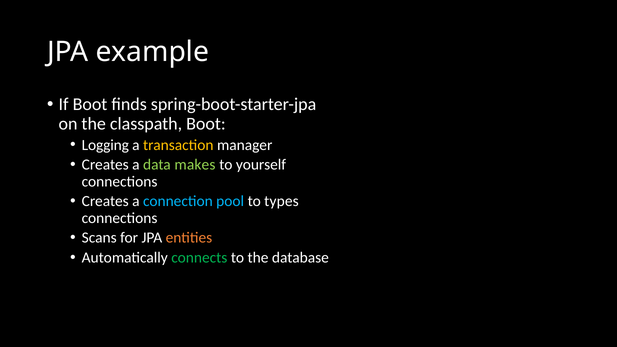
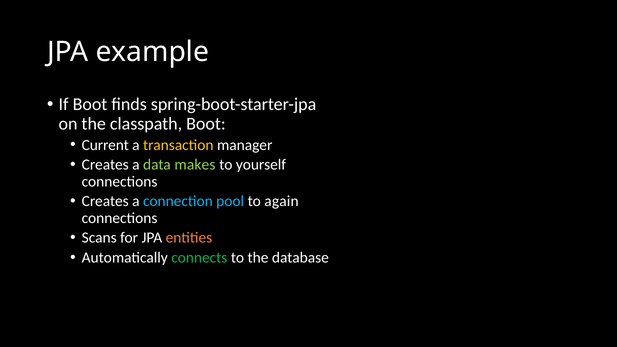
Logging: Logging -> Current
types: types -> again
